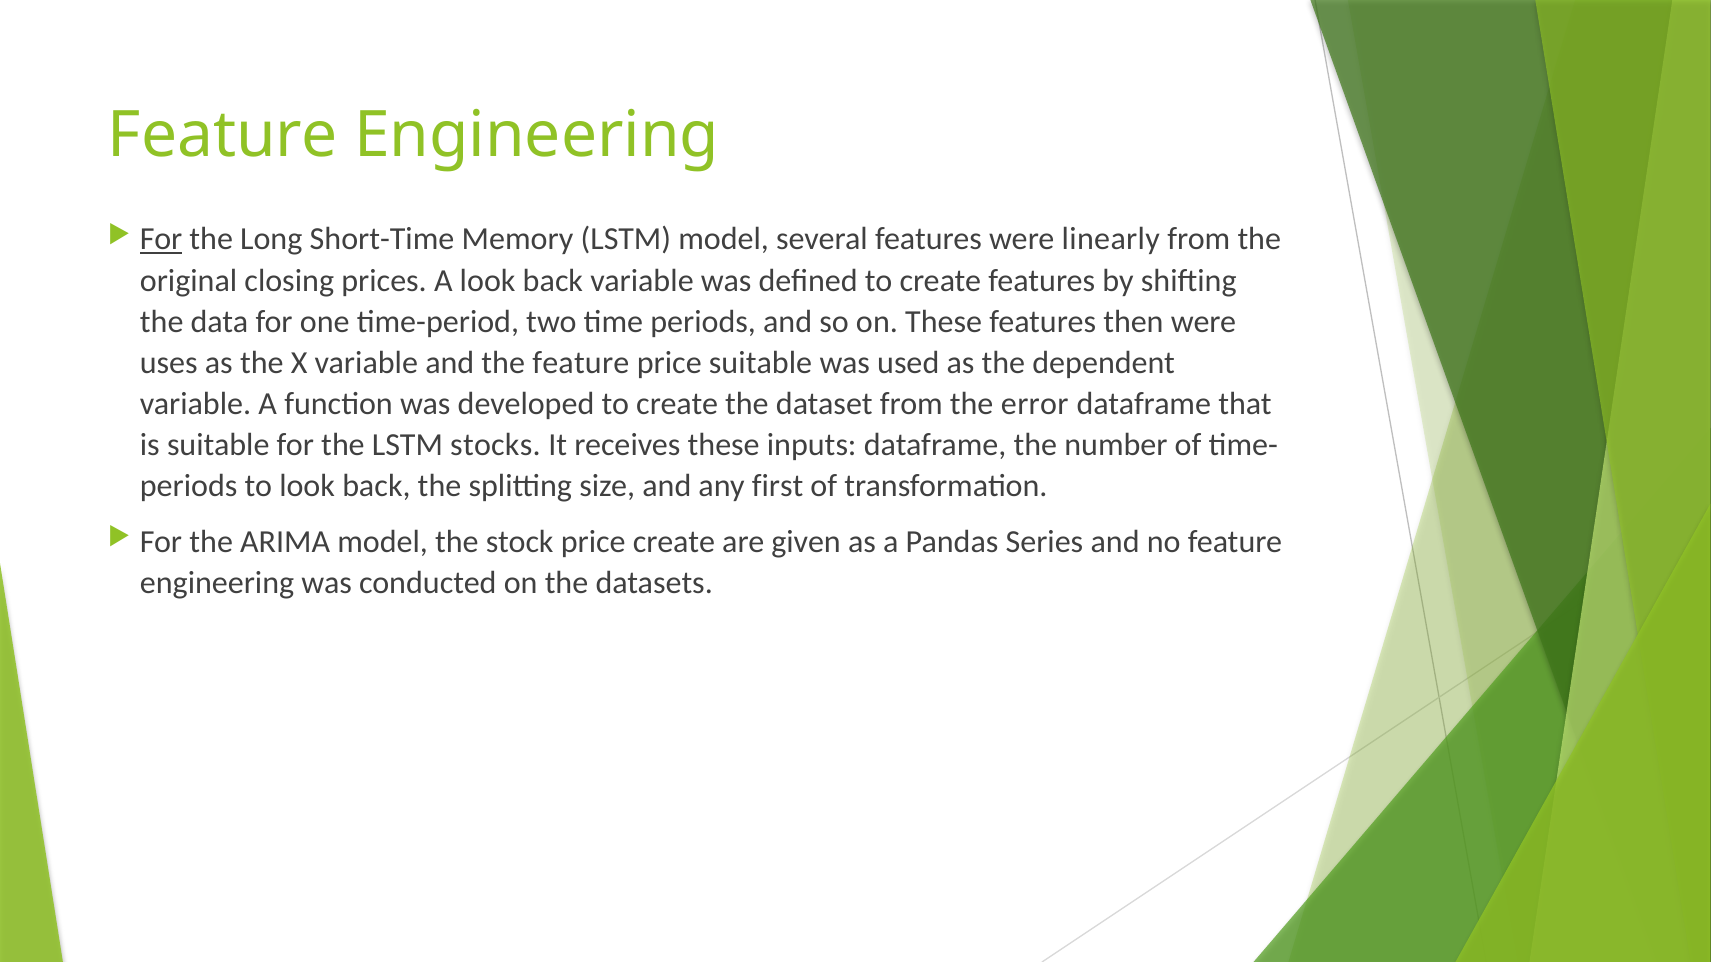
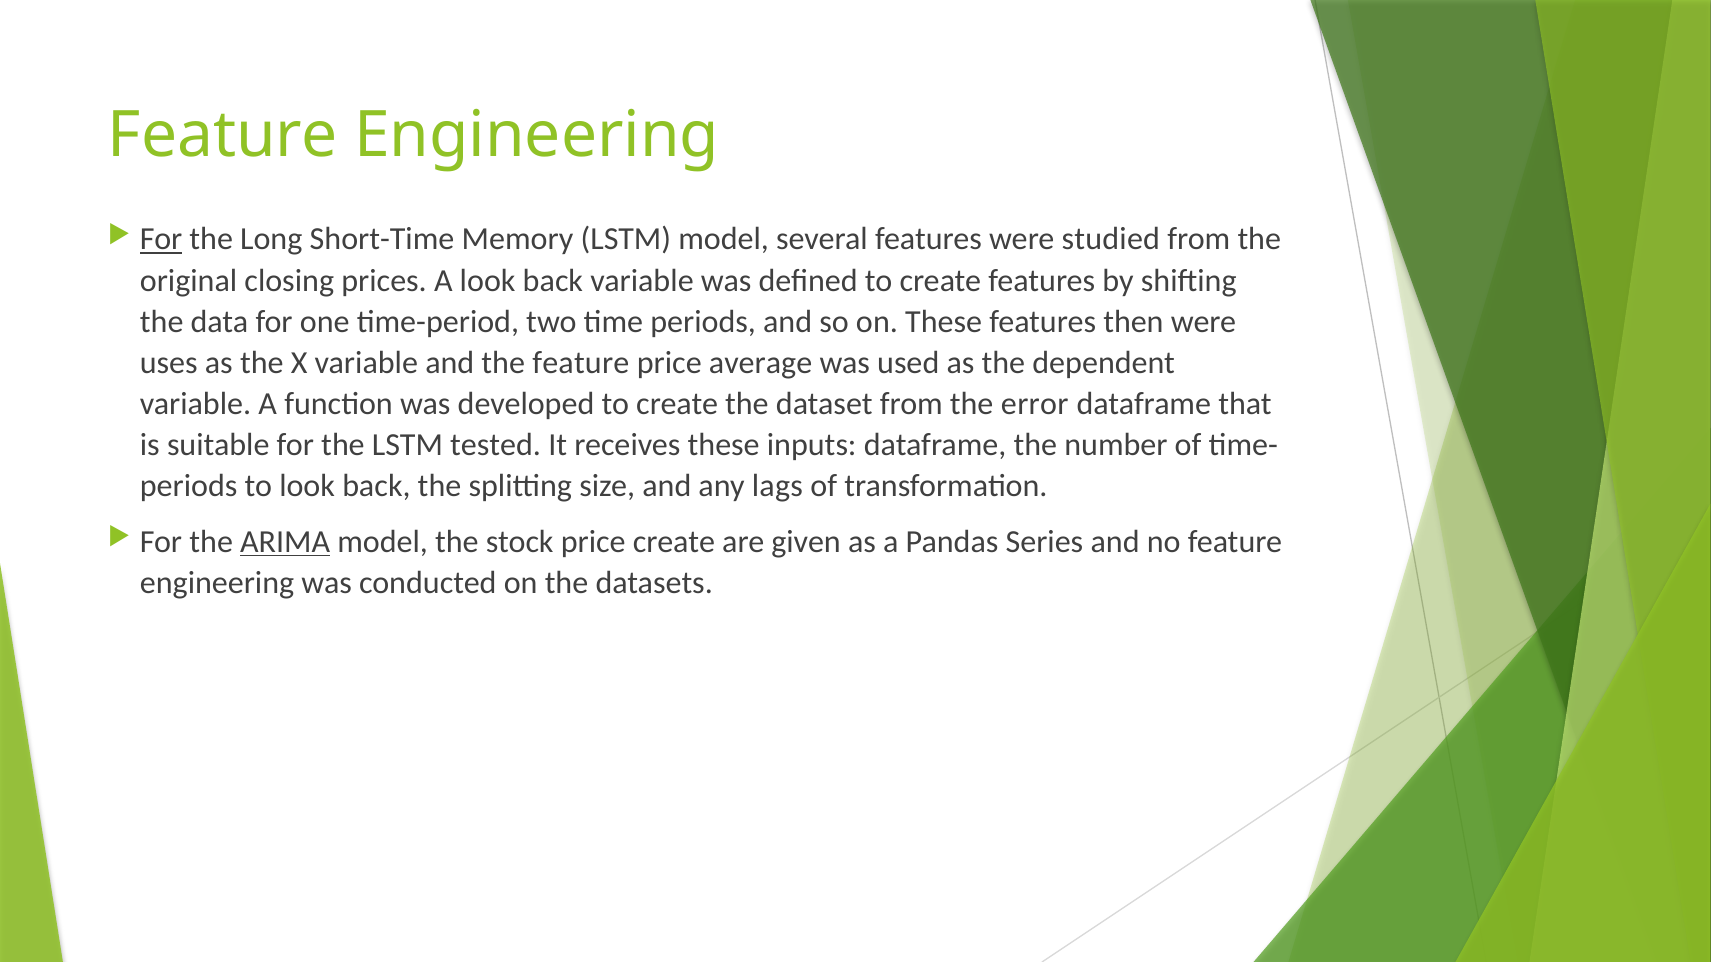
linearly: linearly -> studied
price suitable: suitable -> average
stocks: stocks -> tested
first: first -> lags
ARIMA underline: none -> present
